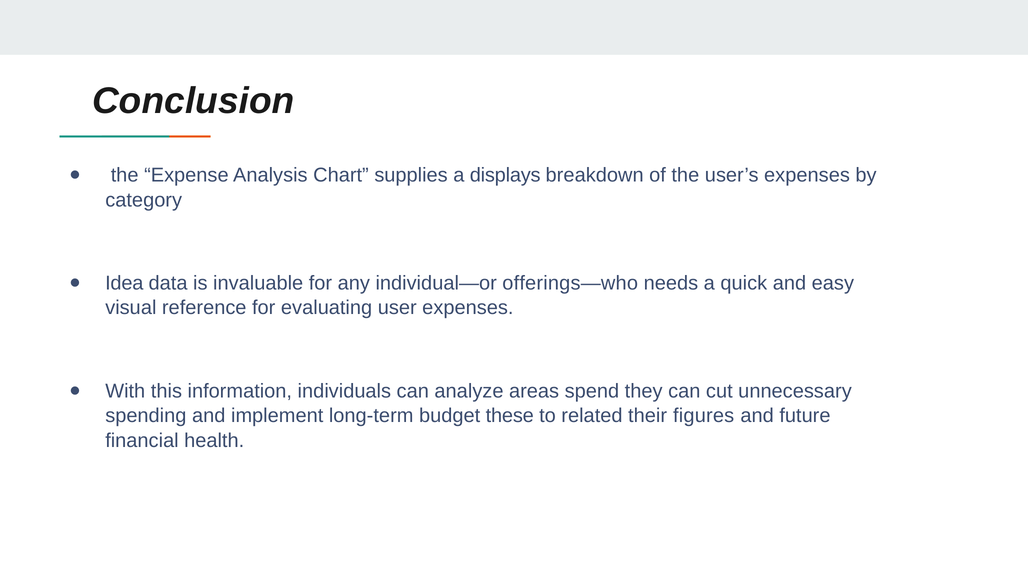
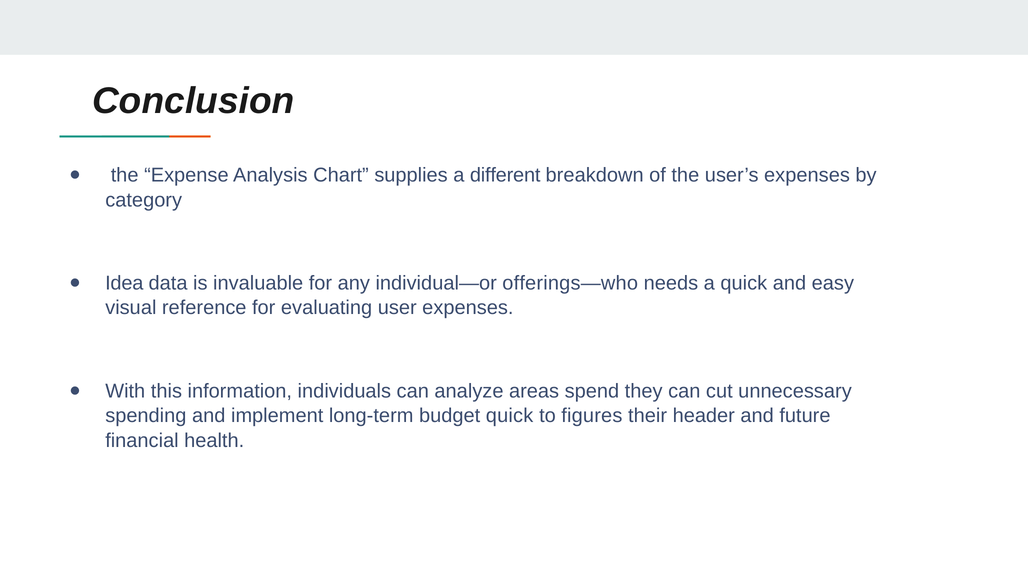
displays: displays -> different
budget these: these -> quick
related: related -> figures
figures: figures -> header
